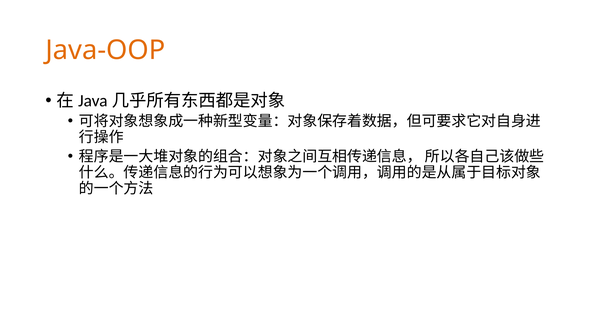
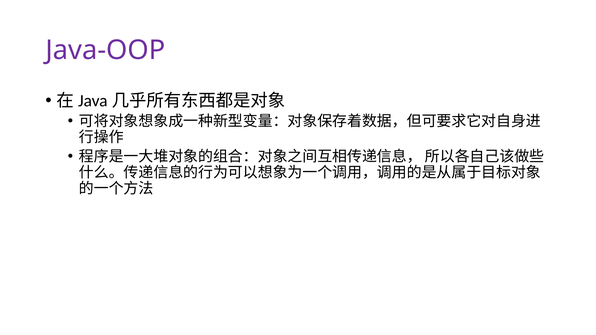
Java-OOP colour: orange -> purple
